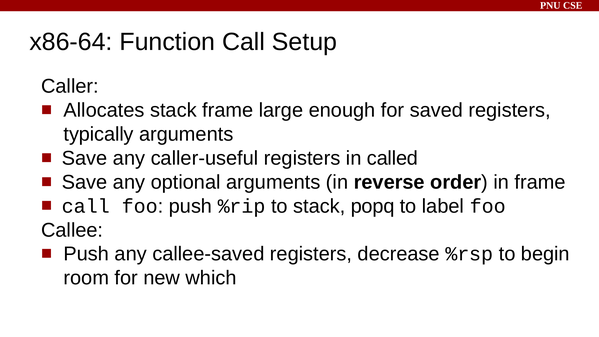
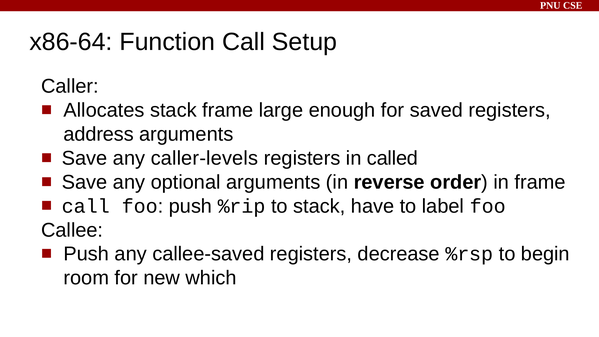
typically: typically -> address
caller-useful: caller-useful -> caller-levels
popq: popq -> have
